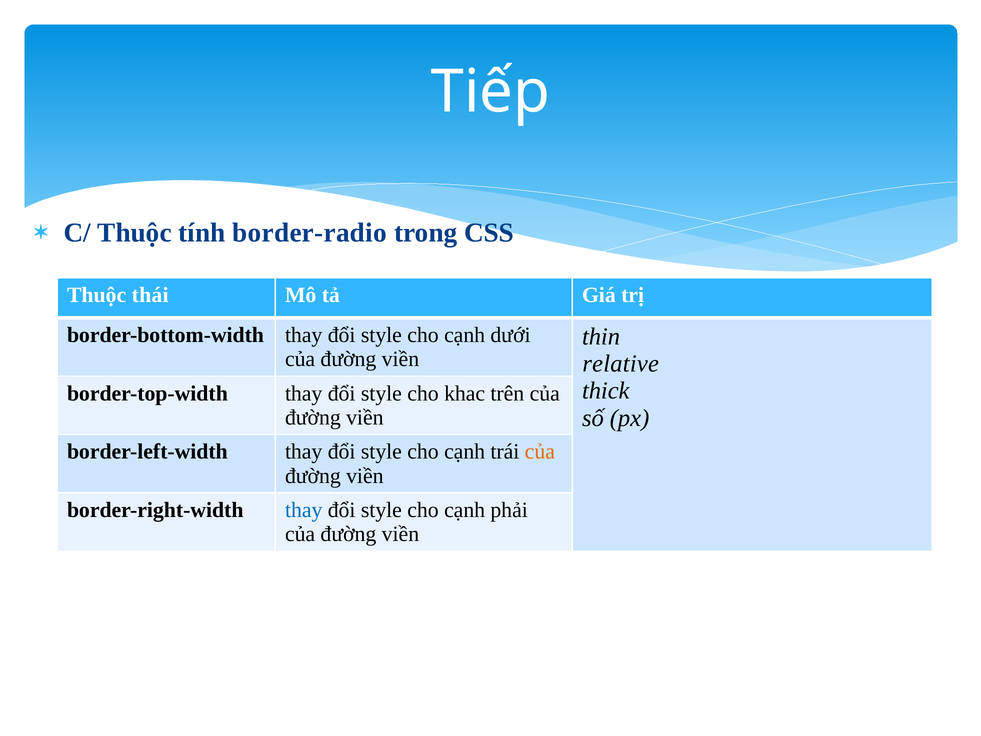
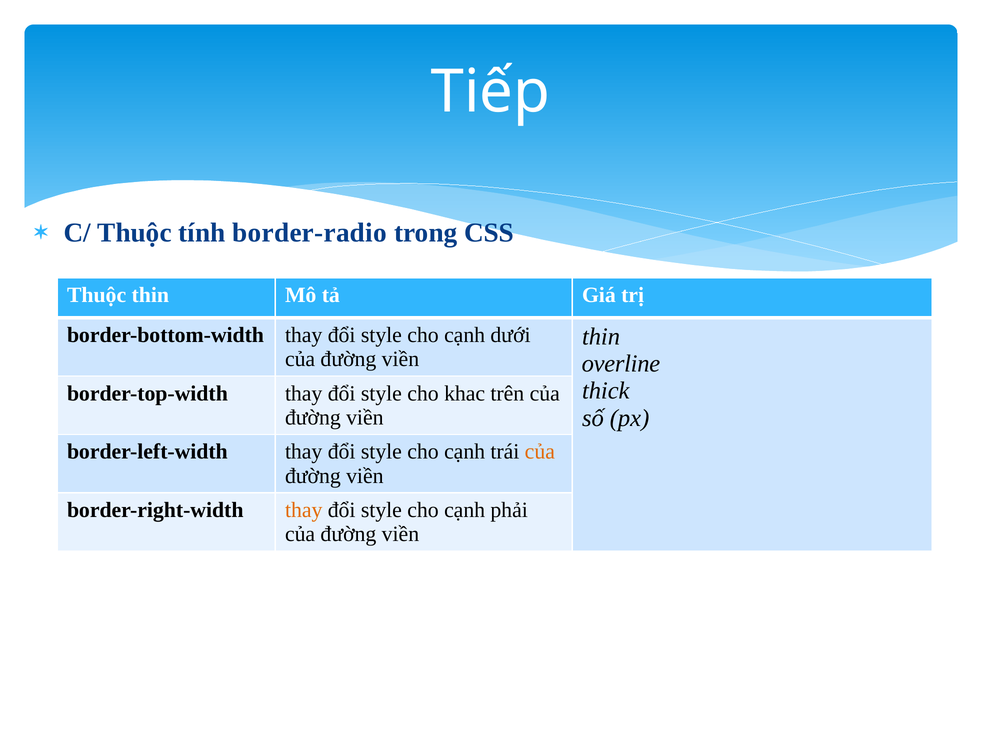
Thuộc thái: thái -> thin
relative: relative -> overline
thay at (304, 510) colour: blue -> orange
